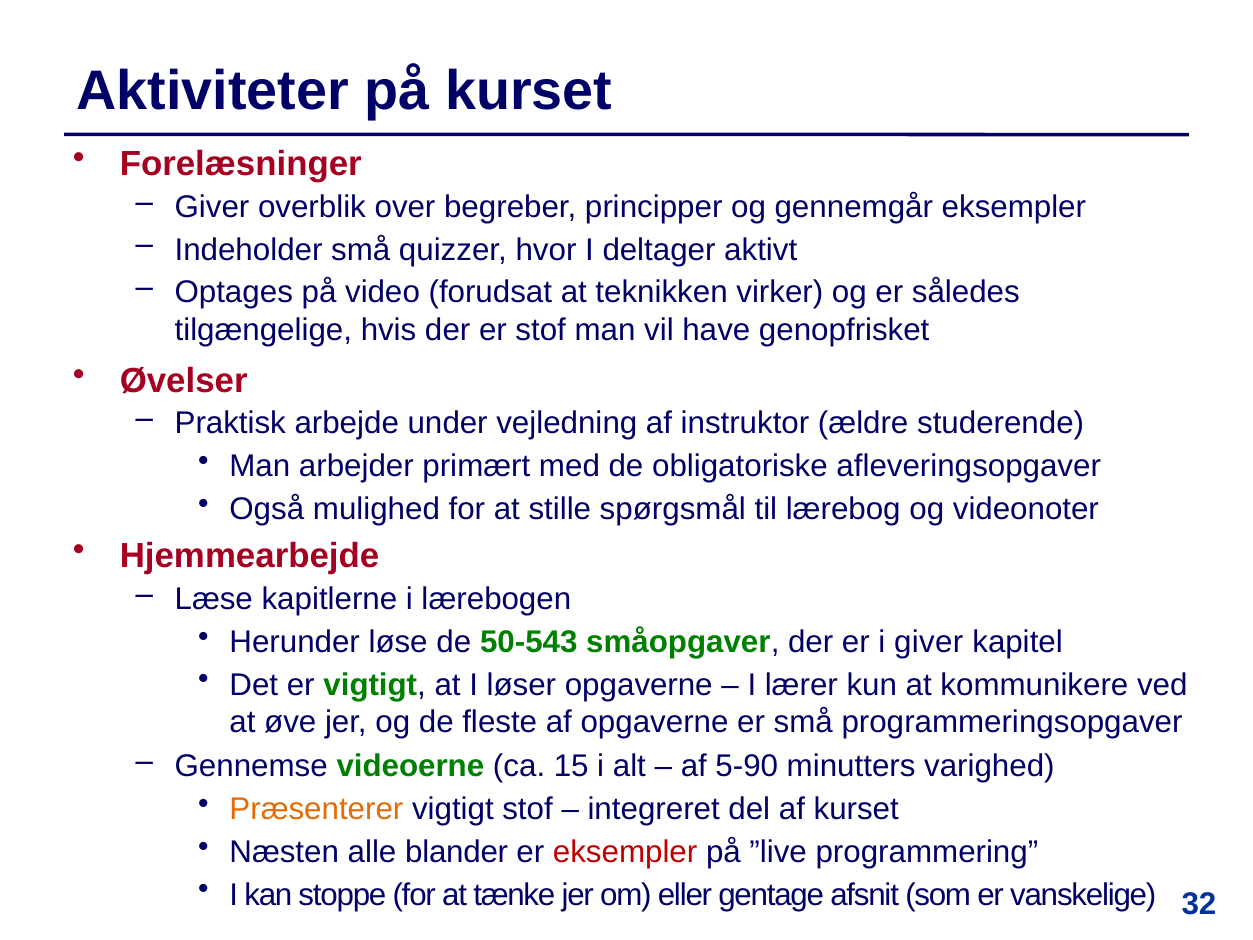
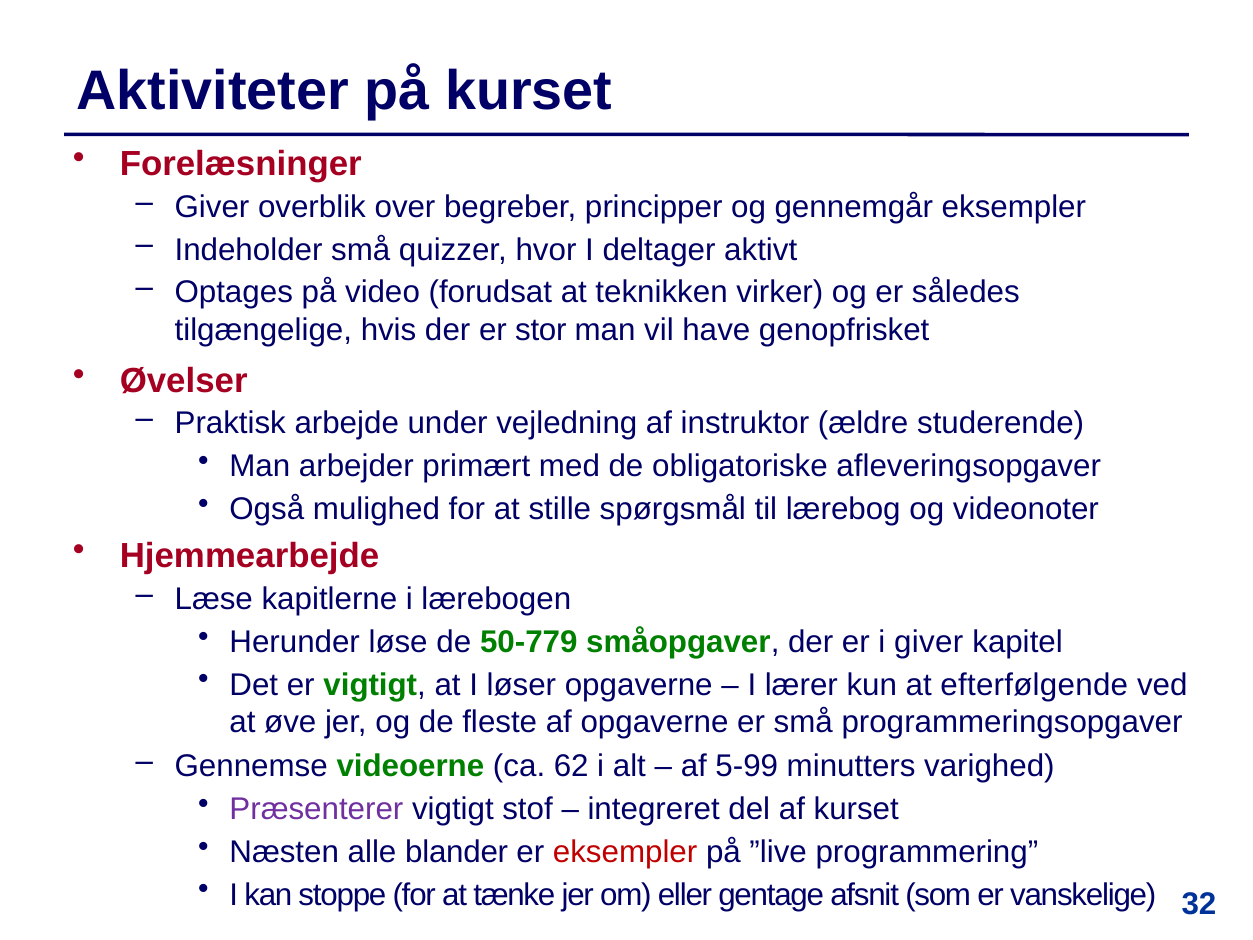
er stof: stof -> stor
50-543: 50-543 -> 50-779
kommunikere: kommunikere -> efterfølgende
15: 15 -> 62
5-90: 5-90 -> 5-99
Præsenterer colour: orange -> purple
